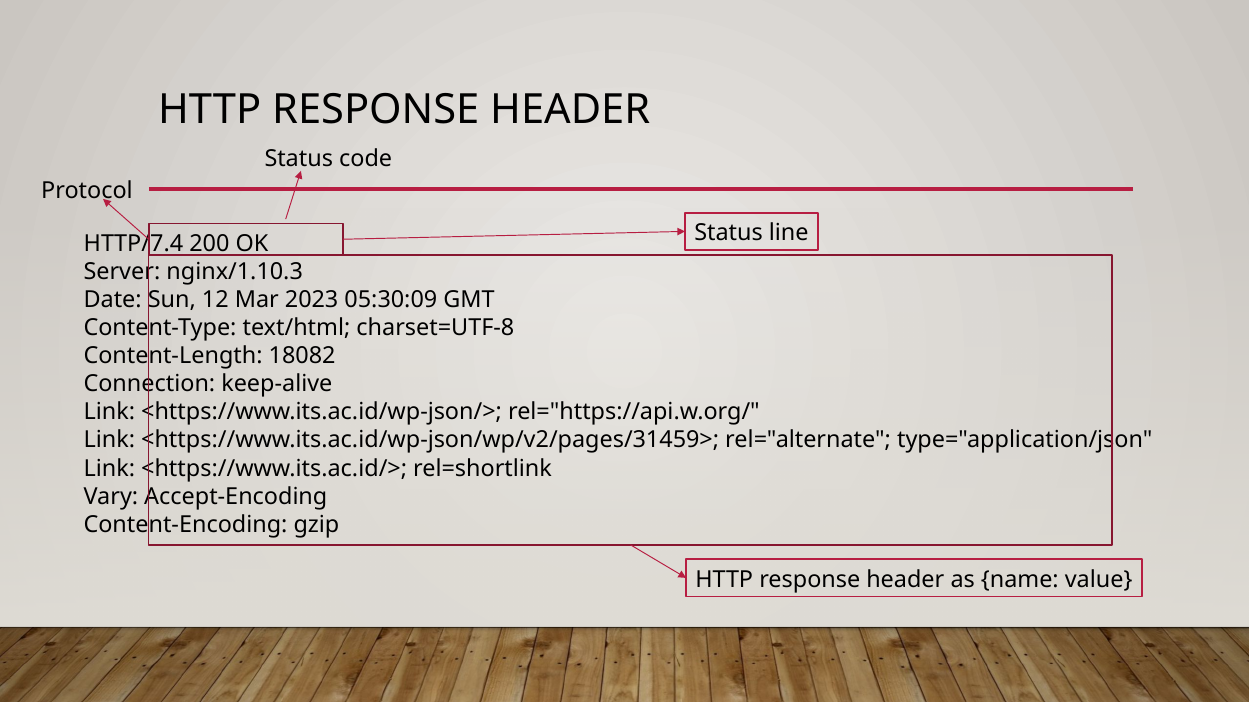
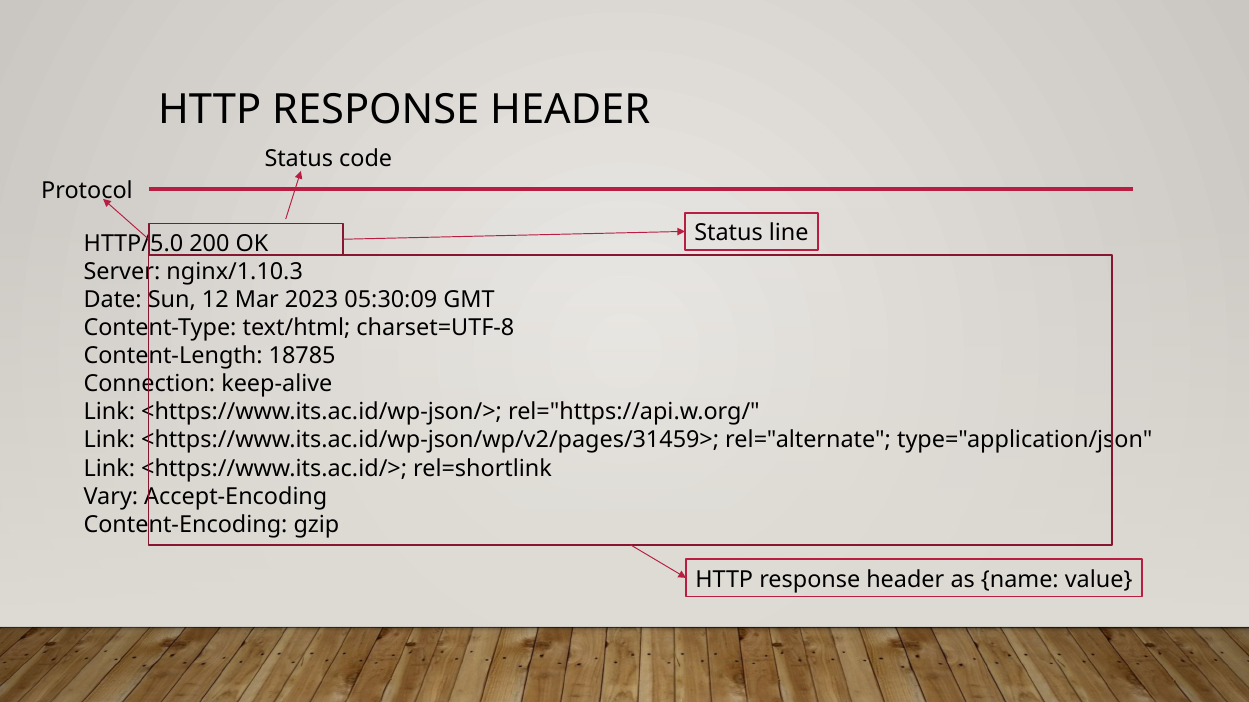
HTTP/7.4: HTTP/7.4 -> HTTP/5.0
18082: 18082 -> 18785
